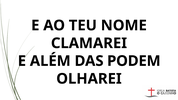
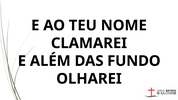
PODEM: PODEM -> FUNDO
